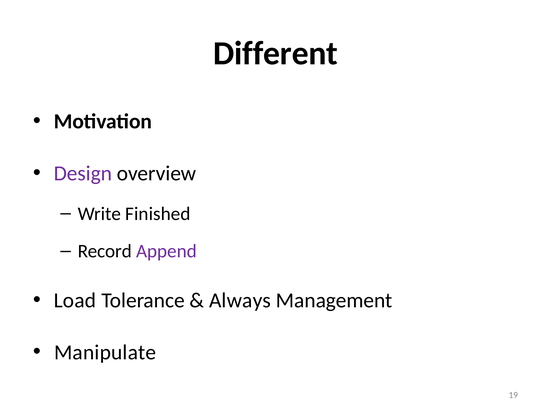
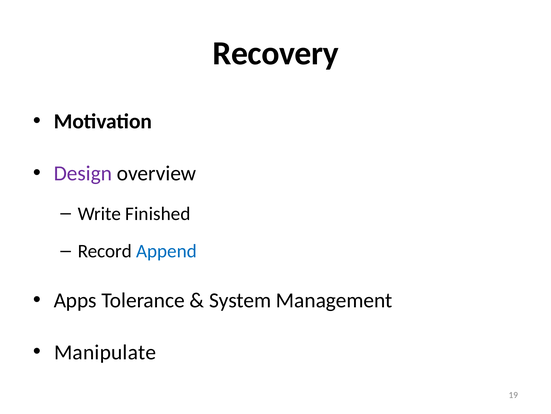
Different: Different -> Recovery
Append colour: purple -> blue
Load: Load -> Apps
Always: Always -> System
